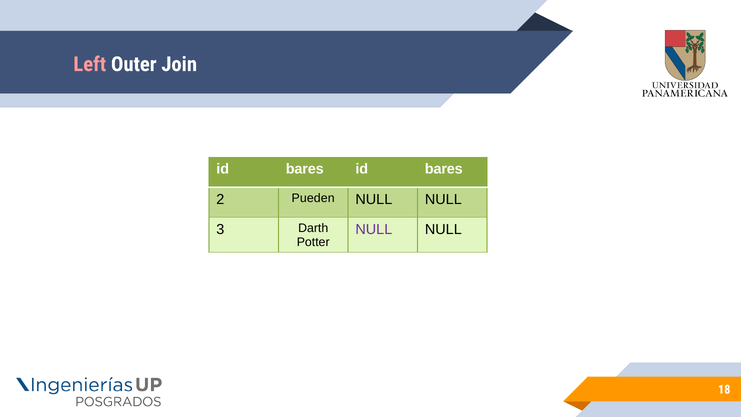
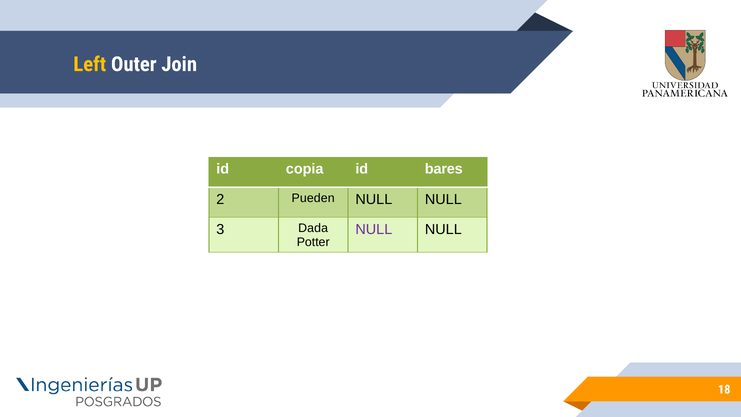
Left colour: pink -> yellow
bares at (305, 169): bares -> copia
Darth: Darth -> Dada
